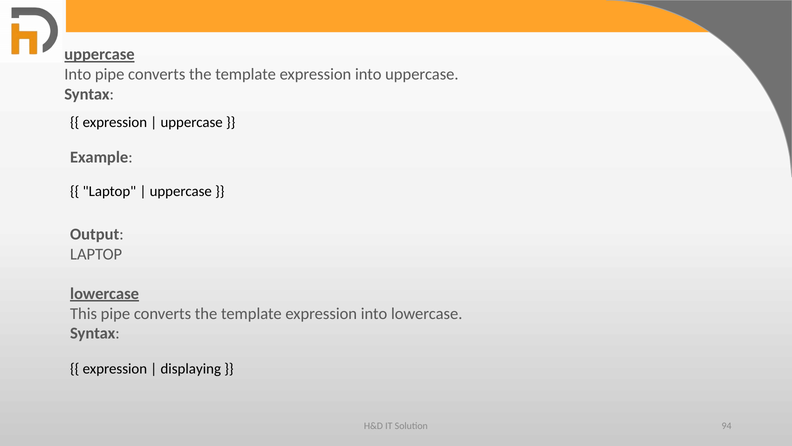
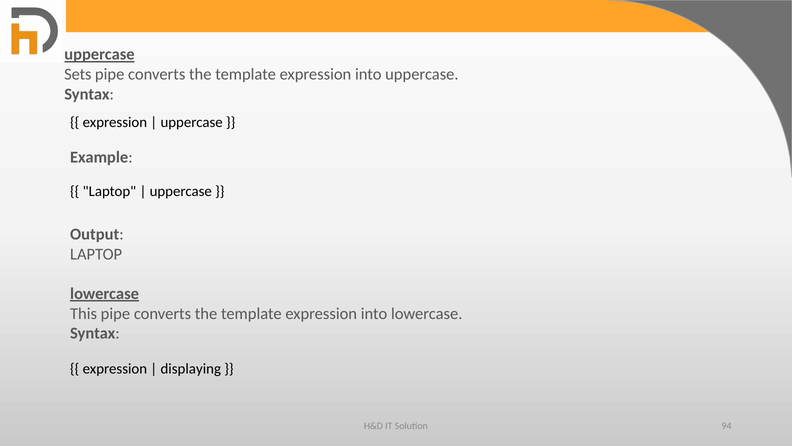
Into at (78, 74): Into -> Sets
